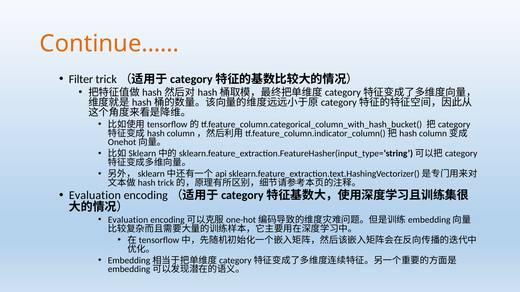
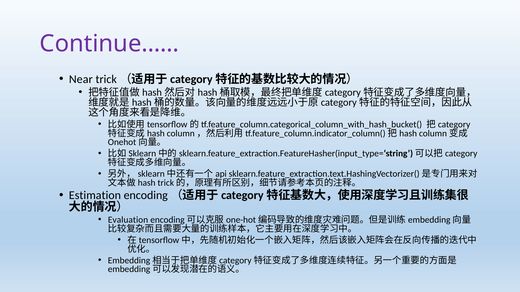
Continue…… colour: orange -> purple
Filter: Filter -> Near
Evaluation at (95, 196): Evaluation -> Estimation
